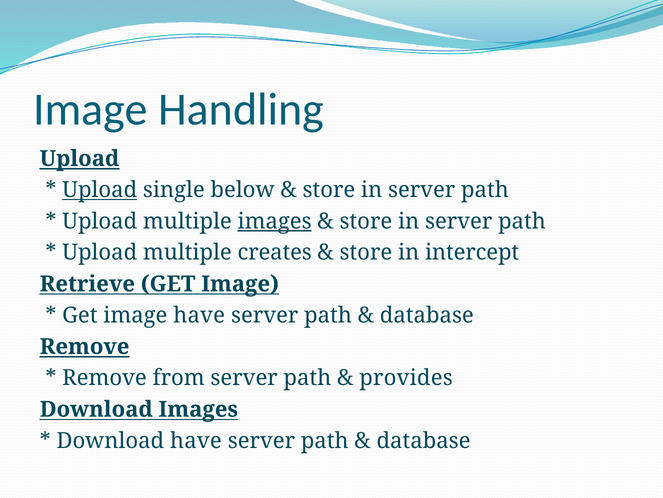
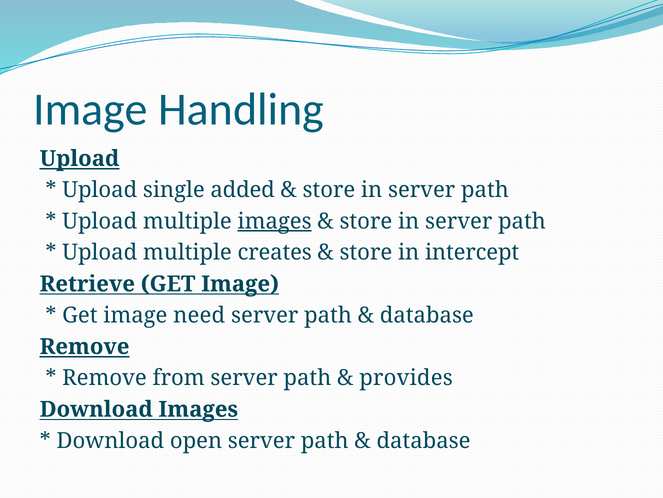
Upload at (100, 190) underline: present -> none
below: below -> added
image have: have -> need
Download have: have -> open
